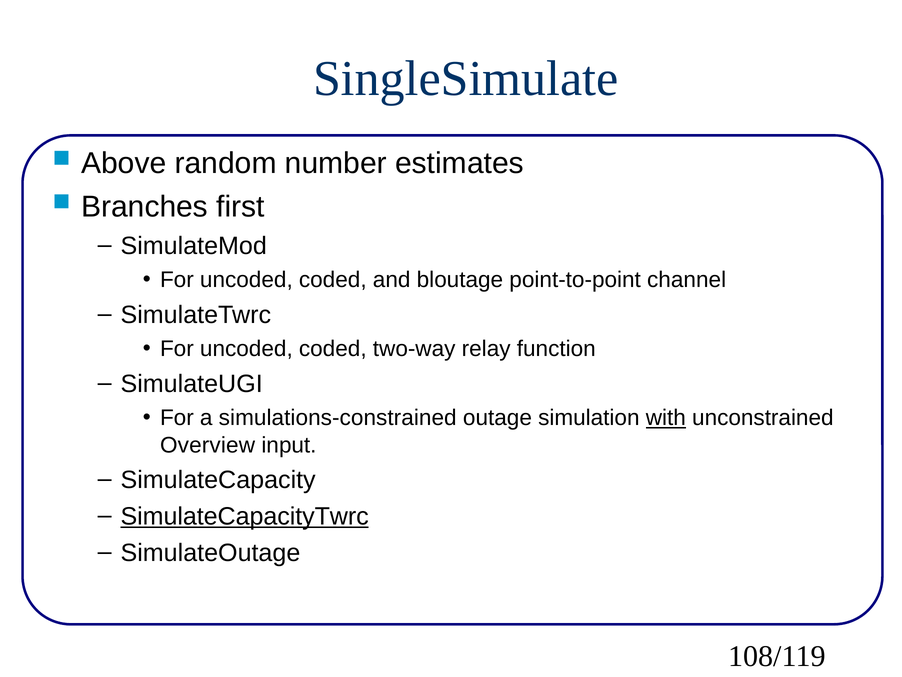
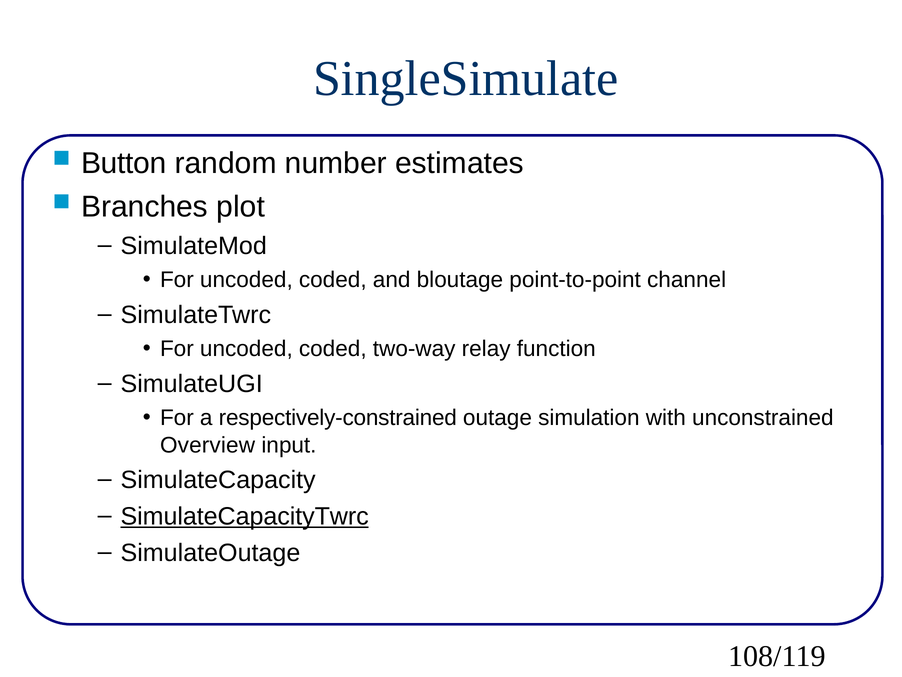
Above: Above -> Button
first: first -> plot
simulations-constrained: simulations-constrained -> respectively-constrained
with underline: present -> none
